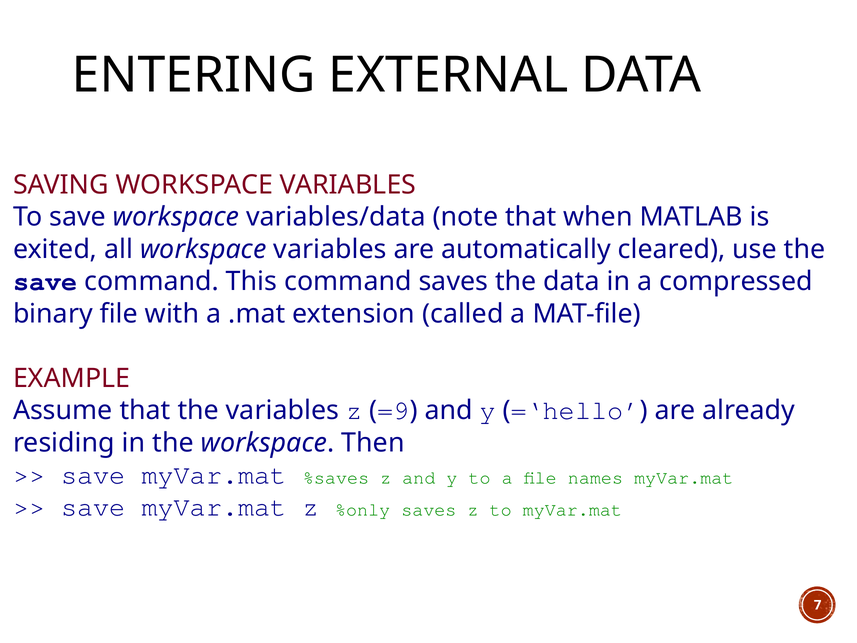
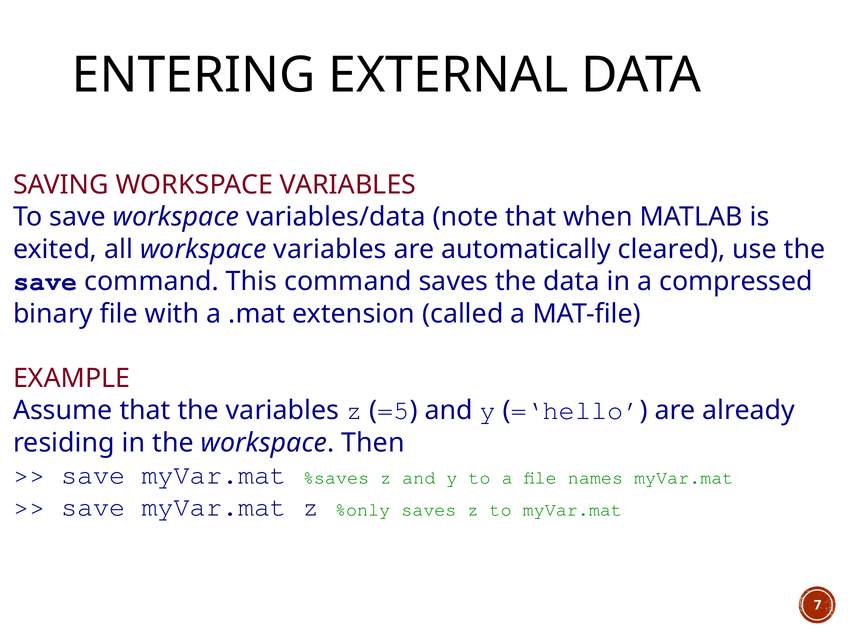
=9: =9 -> =5
